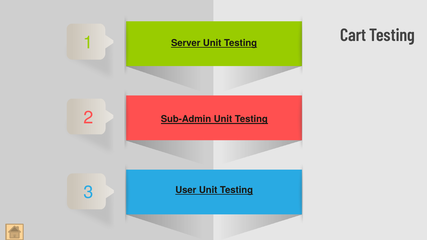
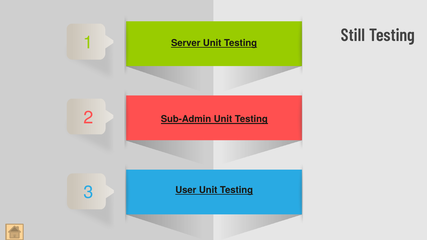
Cart: Cart -> Still
